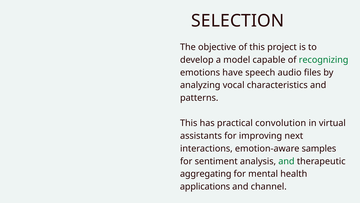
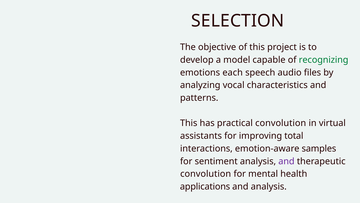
have: have -> each
next: next -> total
and at (286, 161) colour: green -> purple
aggregating at (206, 174): aggregating -> convolution
and channel: channel -> analysis
